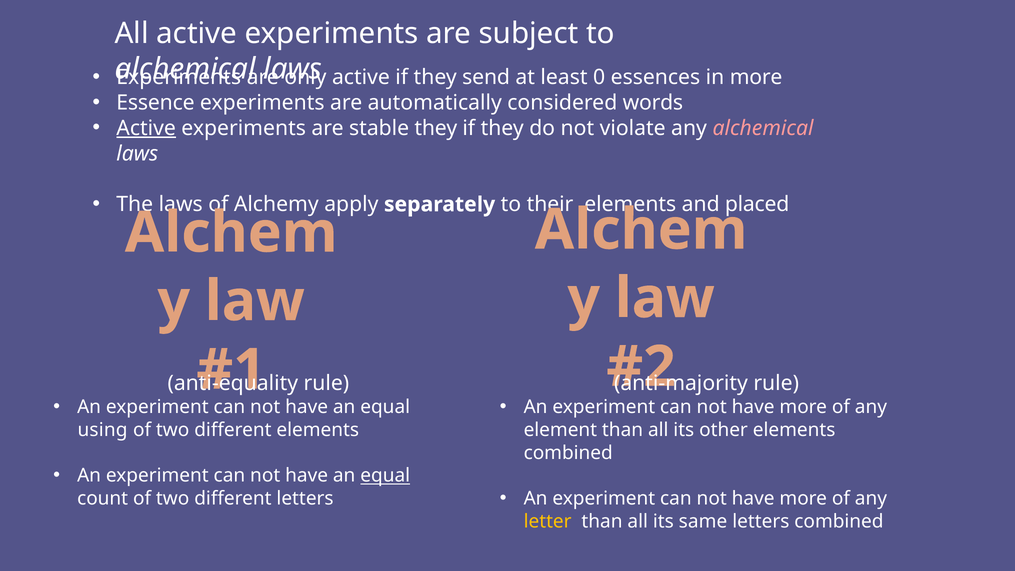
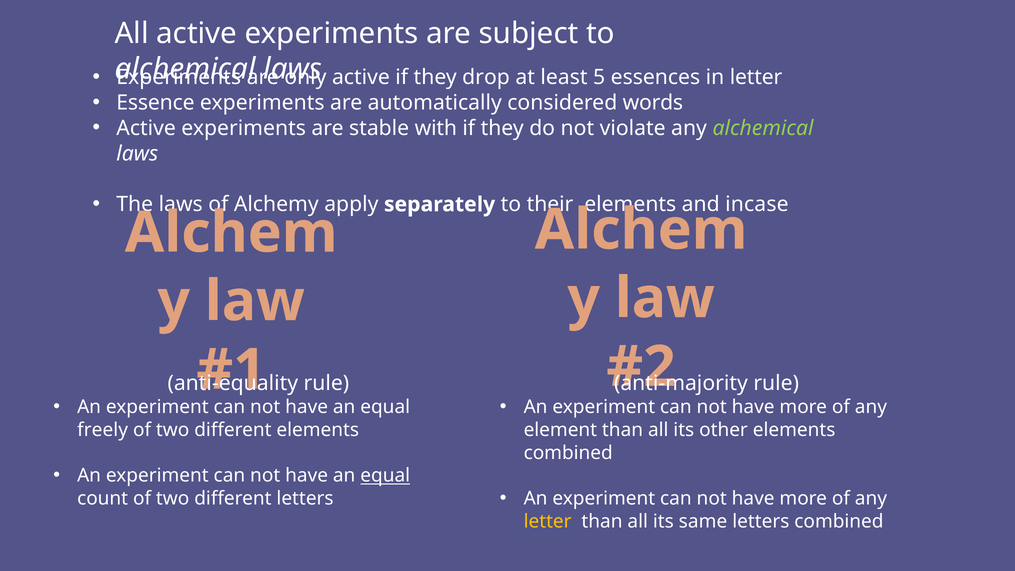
send: send -> drop
0: 0 -> 5
in more: more -> letter
Active at (146, 128) underline: present -> none
stable they: they -> with
alchemical at (763, 128) colour: pink -> light green
placed: placed -> incase
using: using -> freely
